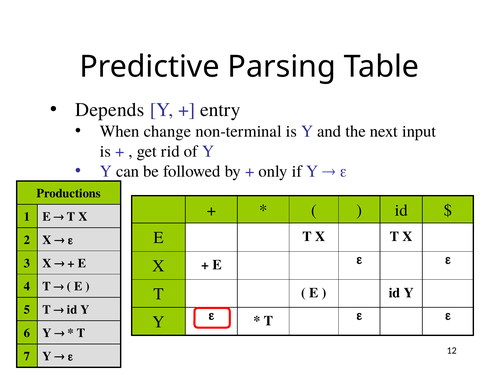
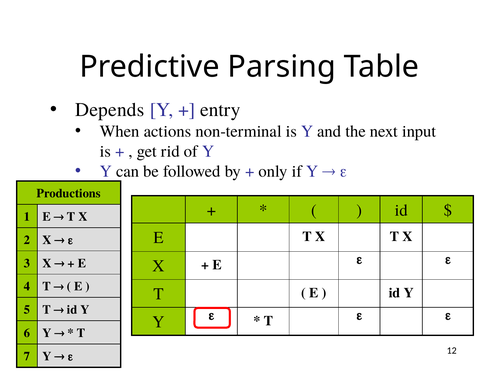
change: change -> actions
